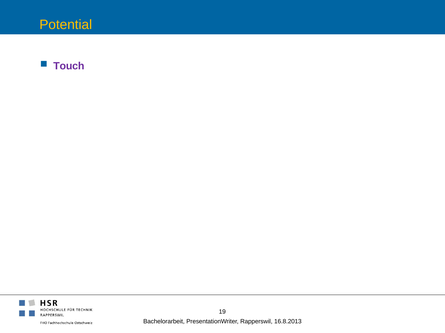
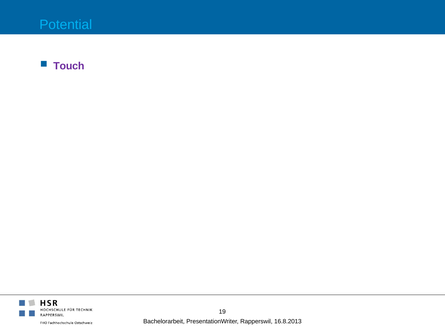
Potential colour: yellow -> light blue
